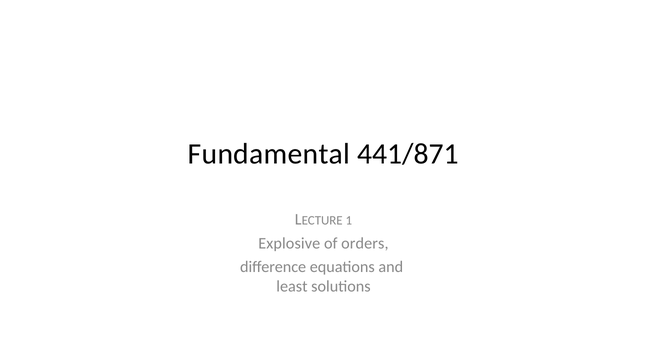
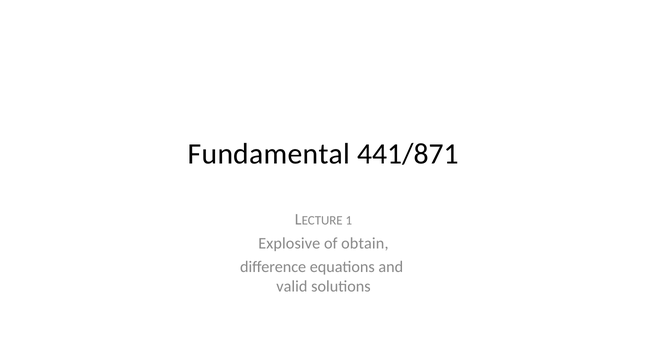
orders: orders -> obtain
least: least -> valid
